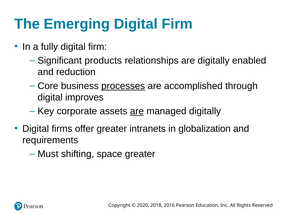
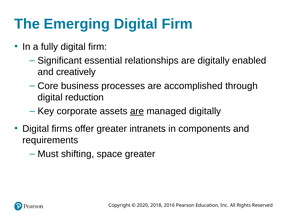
products: products -> essential
reduction: reduction -> creatively
processes underline: present -> none
improves: improves -> reduction
globalization: globalization -> components
